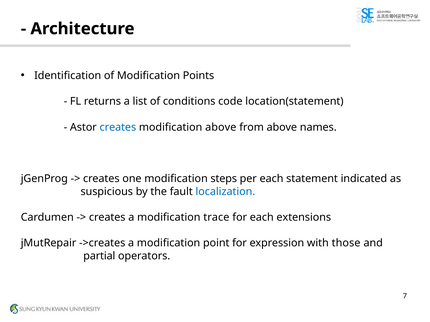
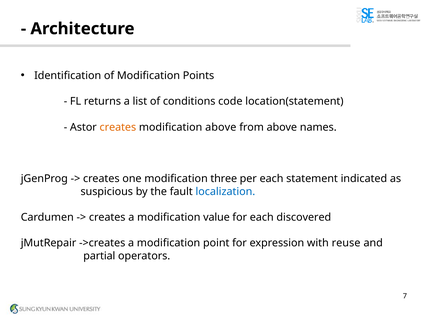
creates at (118, 127) colour: blue -> orange
steps: steps -> three
trace: trace -> value
extensions: extensions -> discovered
those: those -> reuse
